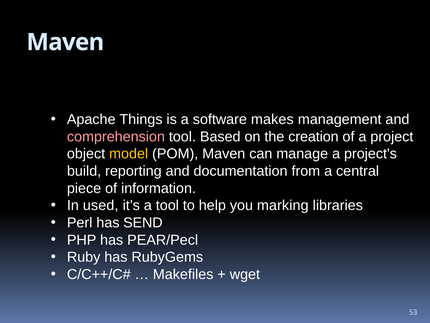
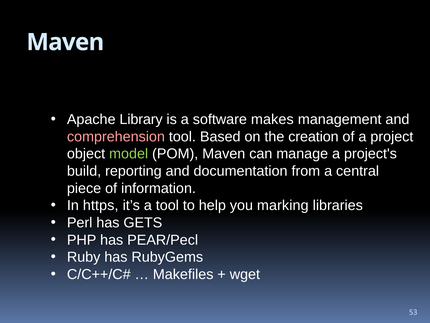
Things: Things -> Library
model colour: yellow -> light green
used: used -> https
SEND: SEND -> GETS
